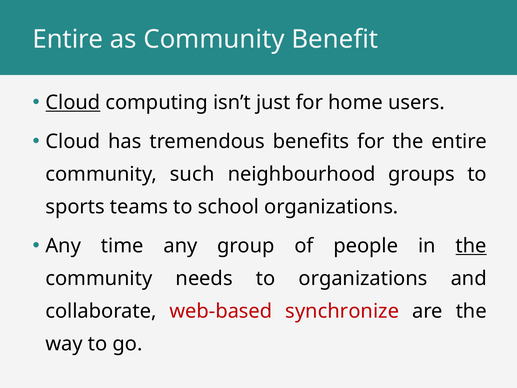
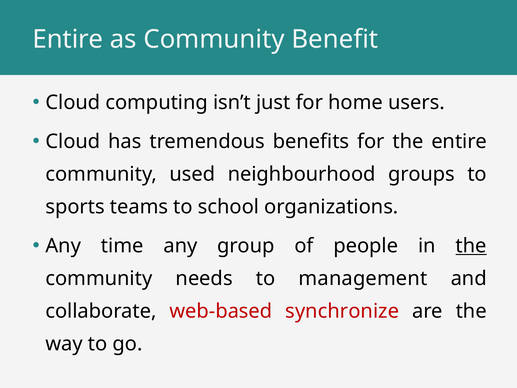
Cloud at (73, 102) underline: present -> none
such: such -> used
to organizations: organizations -> management
